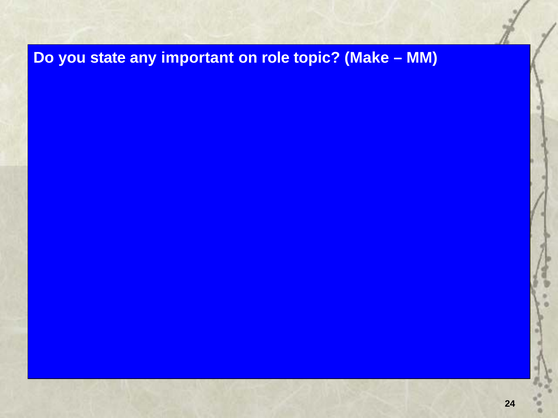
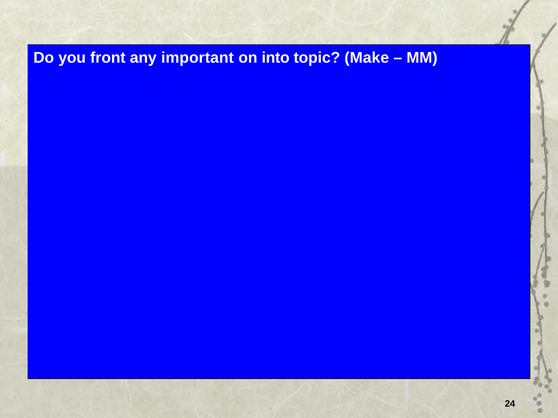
state: state -> front
role: role -> into
